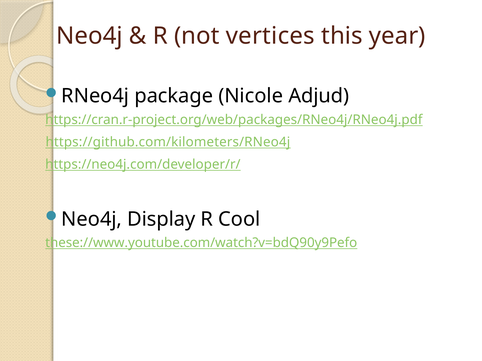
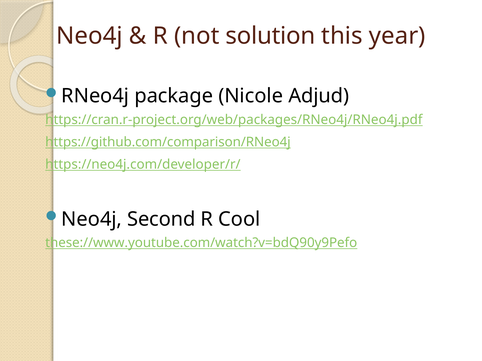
vertices: vertices -> solution
https://github.com/kilometers/RNeo4j: https://github.com/kilometers/RNeo4j -> https://github.com/comparison/RNeo4j
Display: Display -> Second
